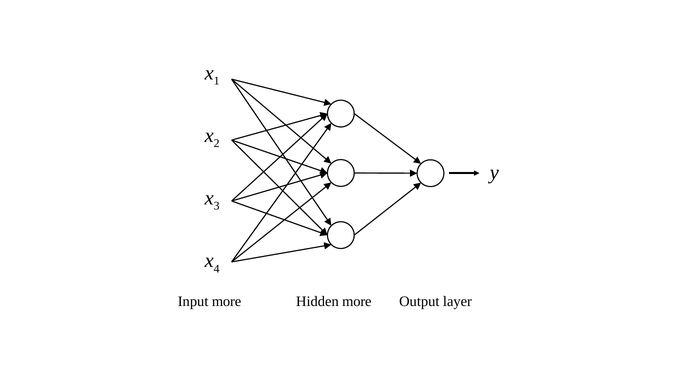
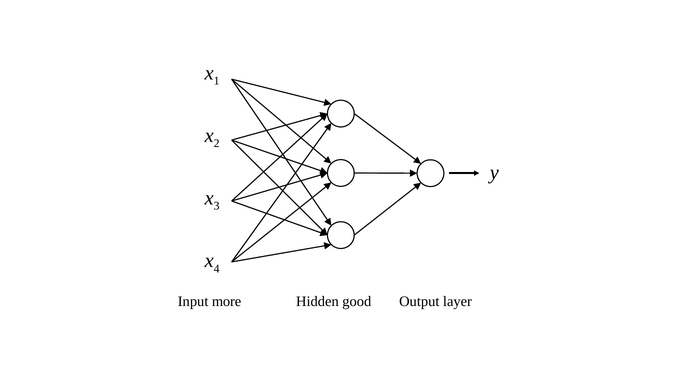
Hidden more: more -> good
